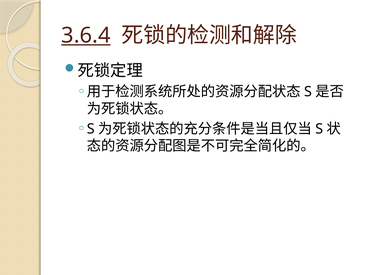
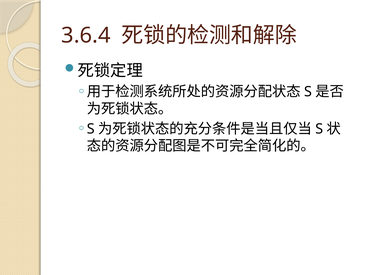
3.6.4 underline: present -> none
